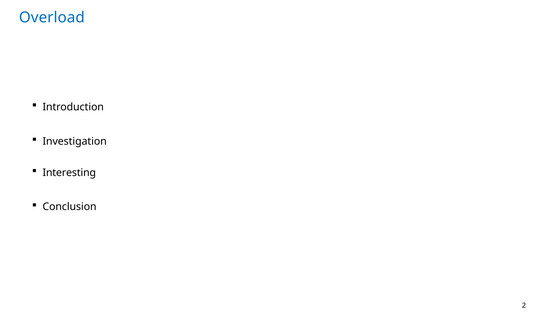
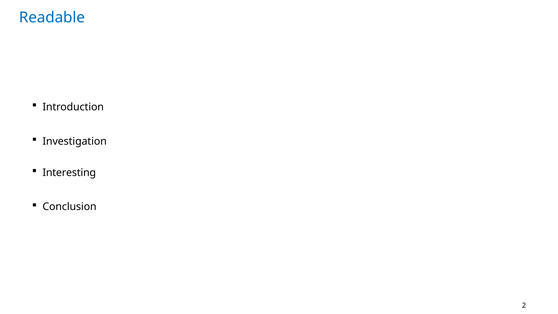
Overload: Overload -> Readable
